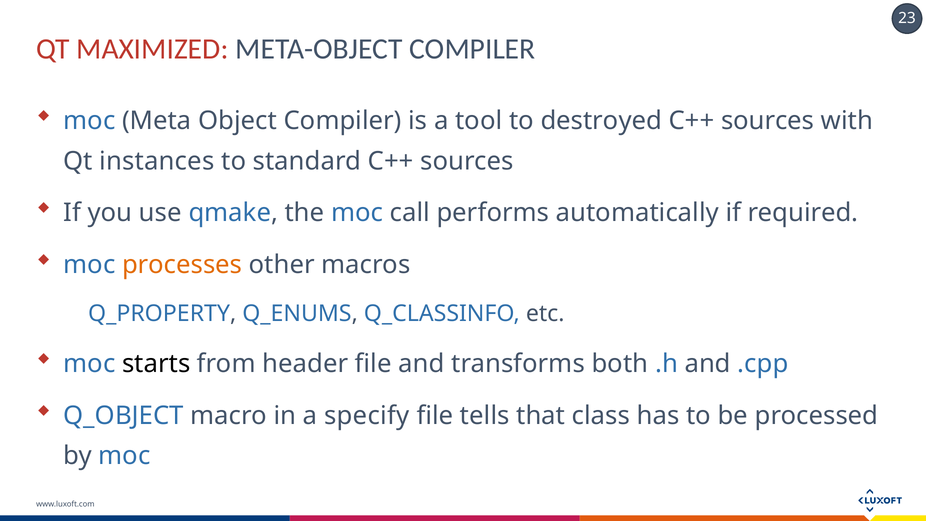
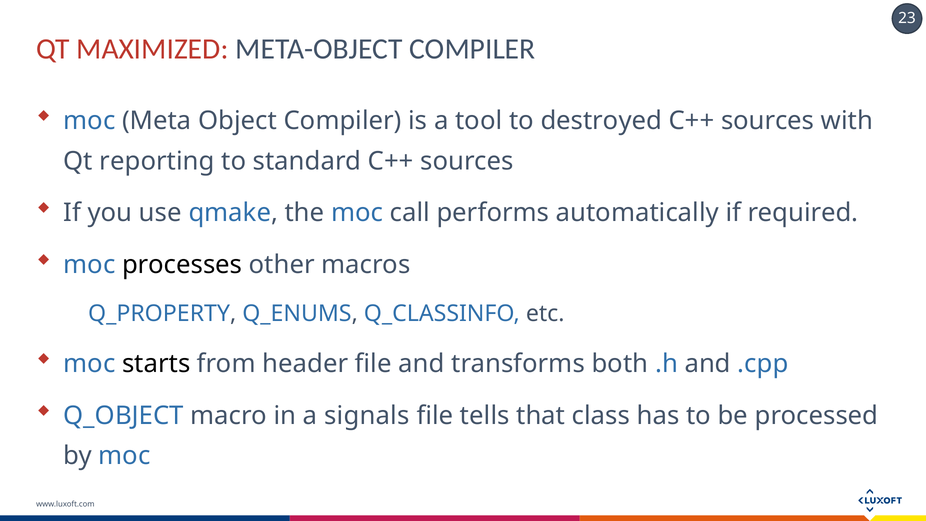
instances: instances -> reporting
processes colour: orange -> black
specify: specify -> signals
